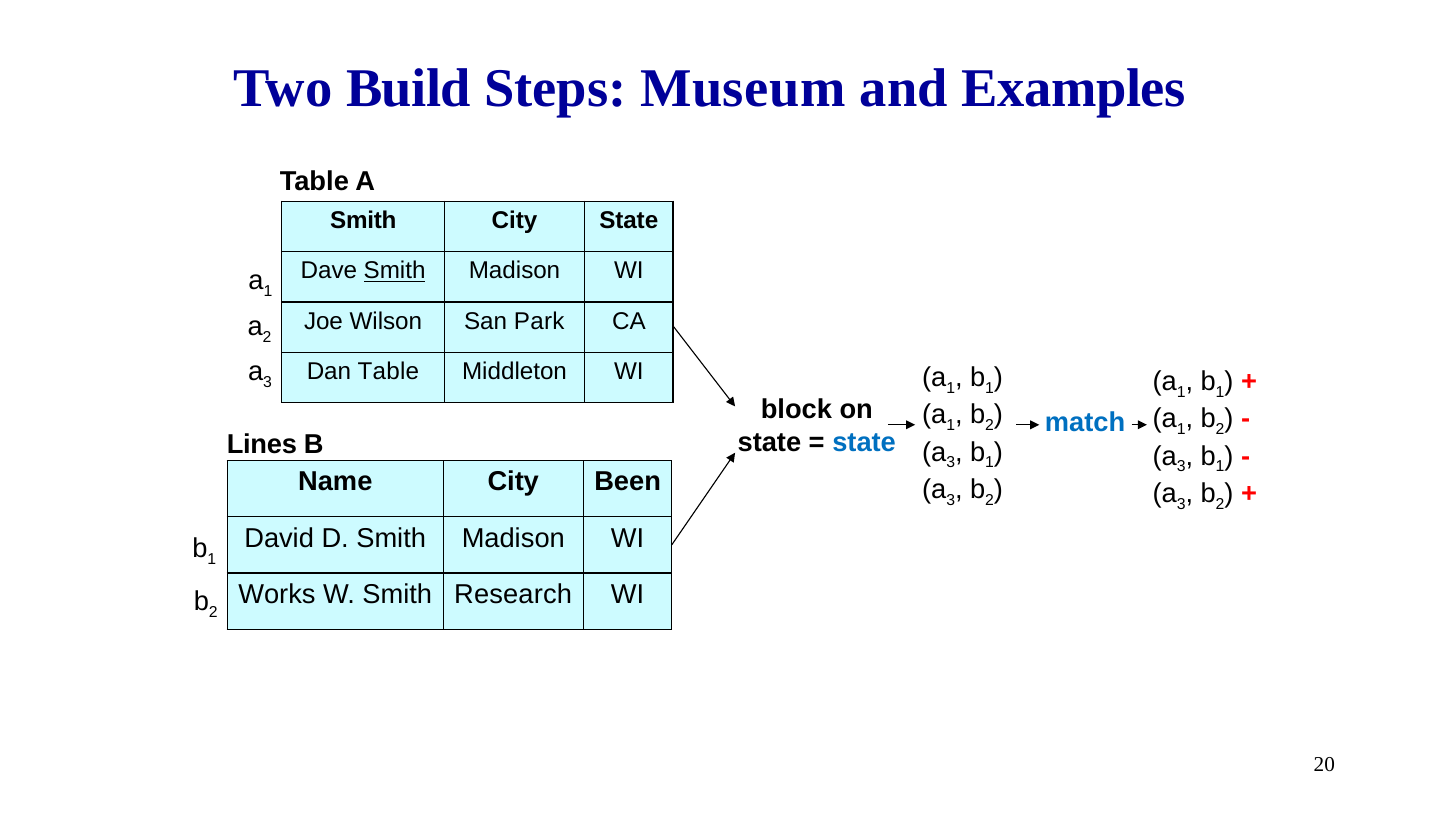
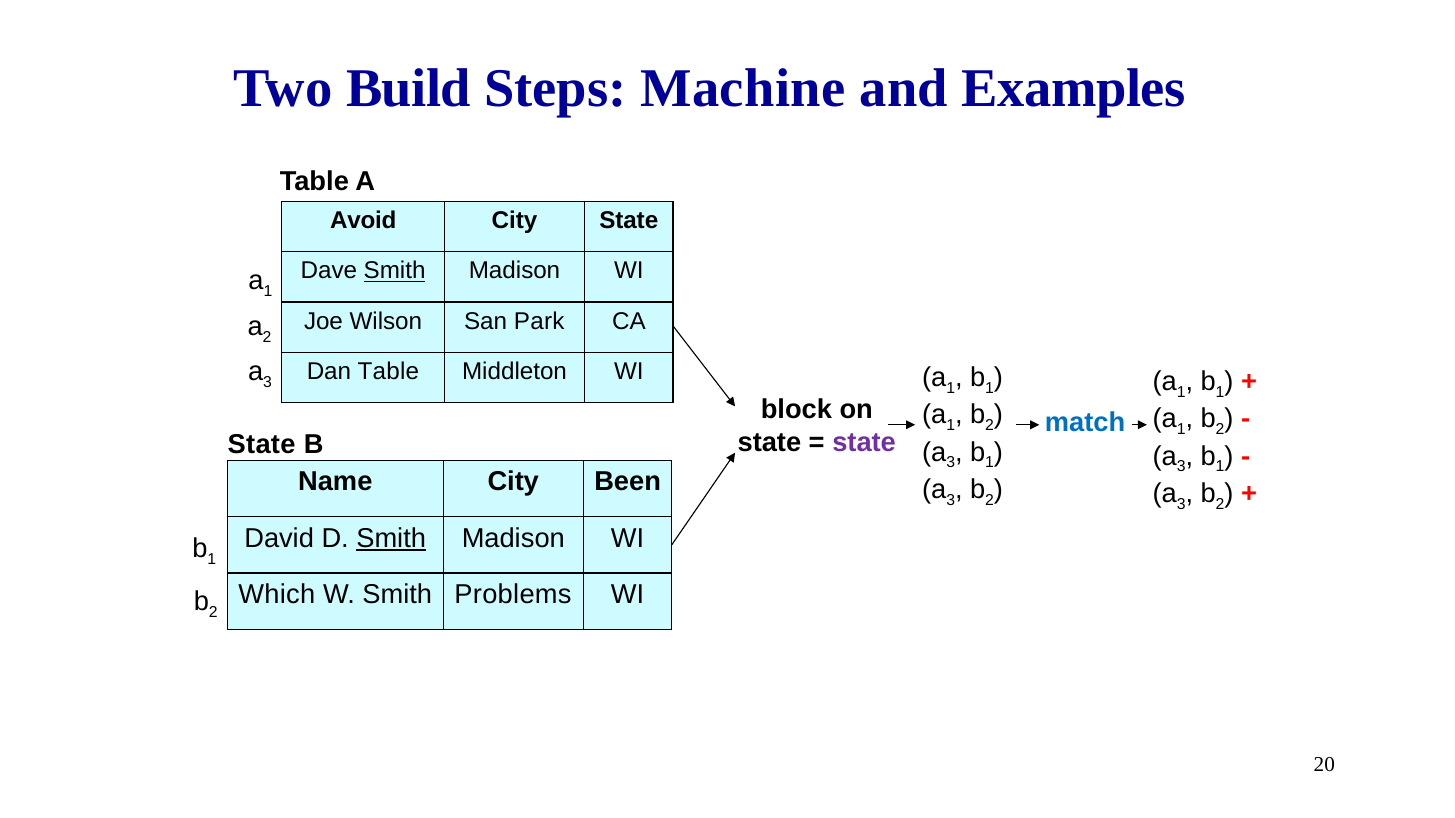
Museum: Museum -> Machine
Smith at (363, 221): Smith -> Avoid
state at (864, 443) colour: blue -> purple
Lines at (262, 444): Lines -> State
Smith at (391, 538) underline: none -> present
Works: Works -> Which
Research: Research -> Problems
